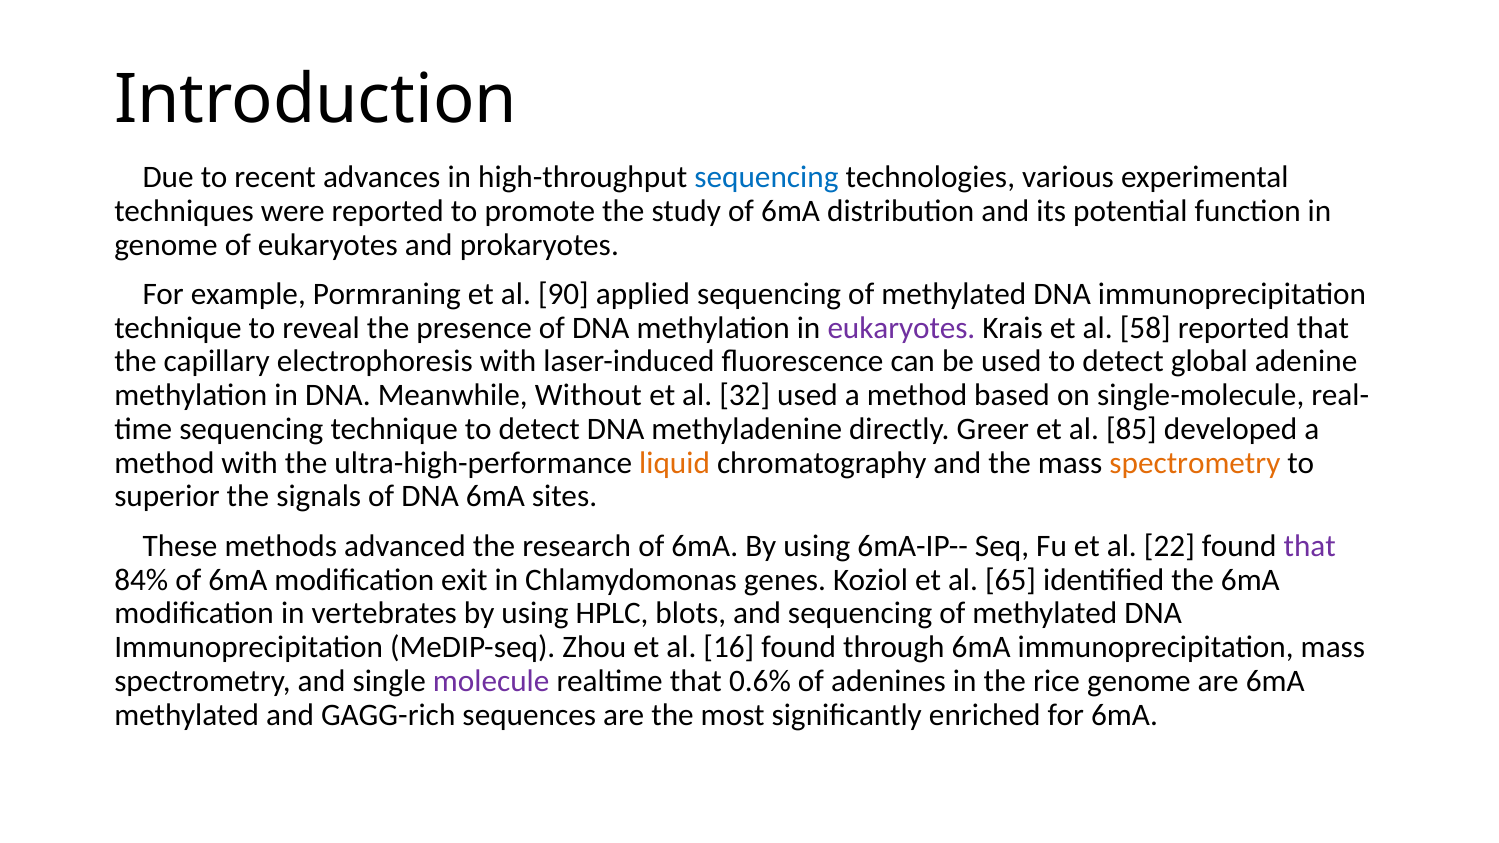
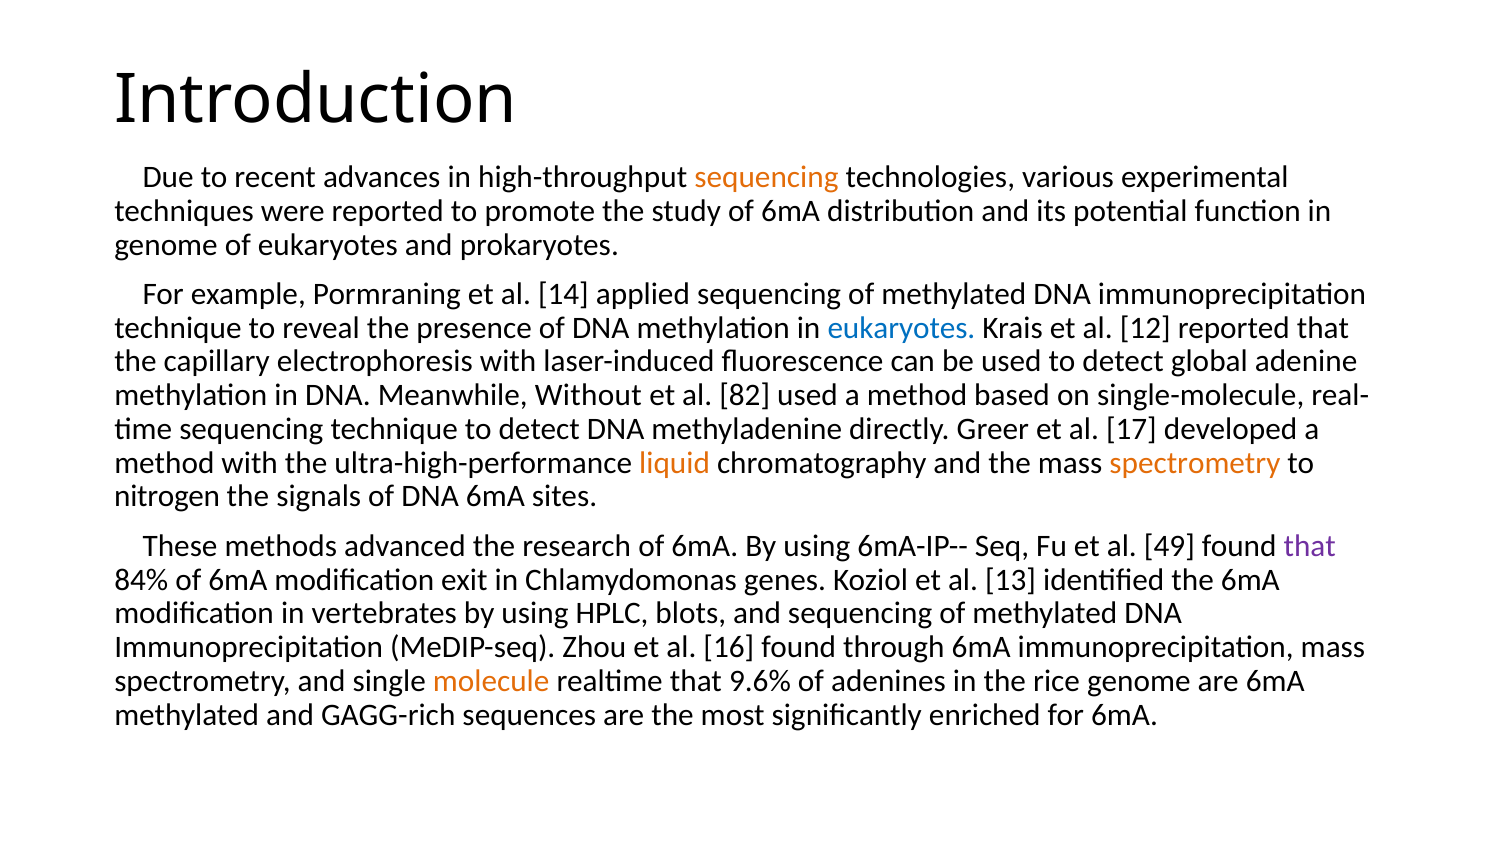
sequencing at (766, 177) colour: blue -> orange
90: 90 -> 14
eukaryotes at (901, 328) colour: purple -> blue
58: 58 -> 12
32: 32 -> 82
85: 85 -> 17
superior: superior -> nitrogen
22: 22 -> 49
65: 65 -> 13
molecule colour: purple -> orange
0.6%: 0.6% -> 9.6%
